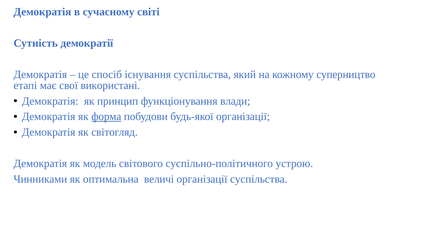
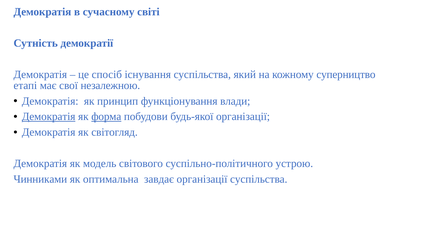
використані: використані -> незалежною
Демократія at (49, 116) underline: none -> present
величі: величі -> завдає
